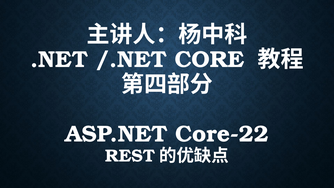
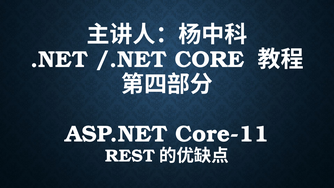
Core-22: Core-22 -> Core-11
